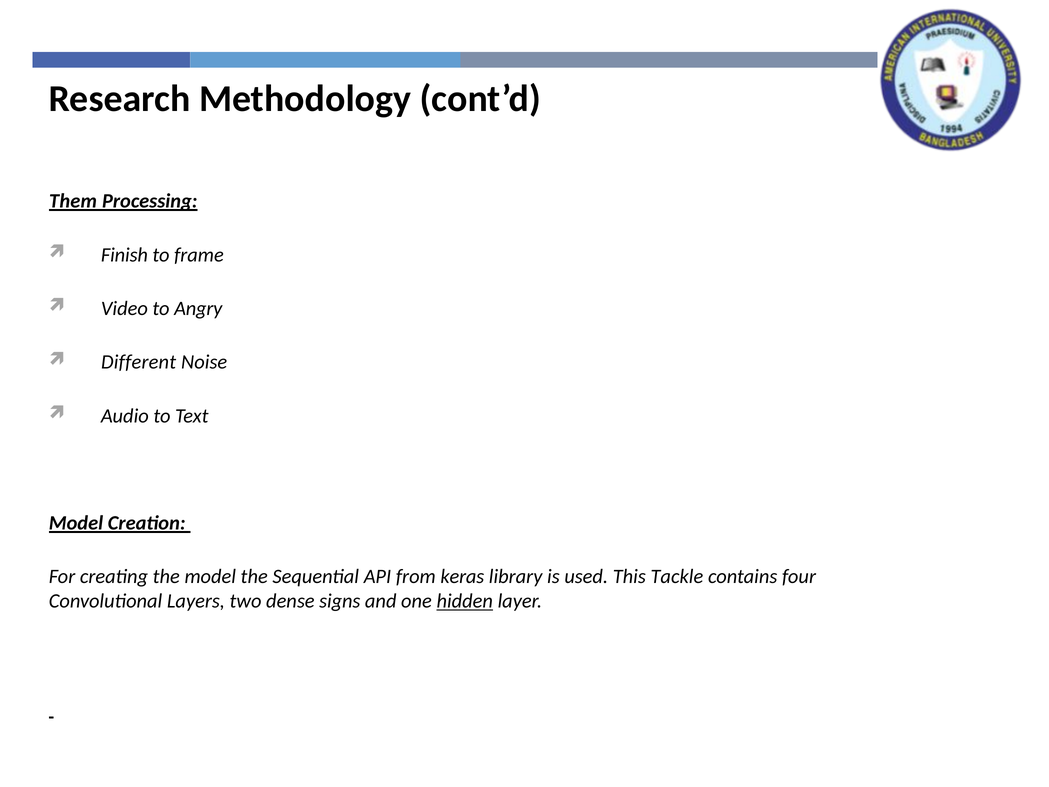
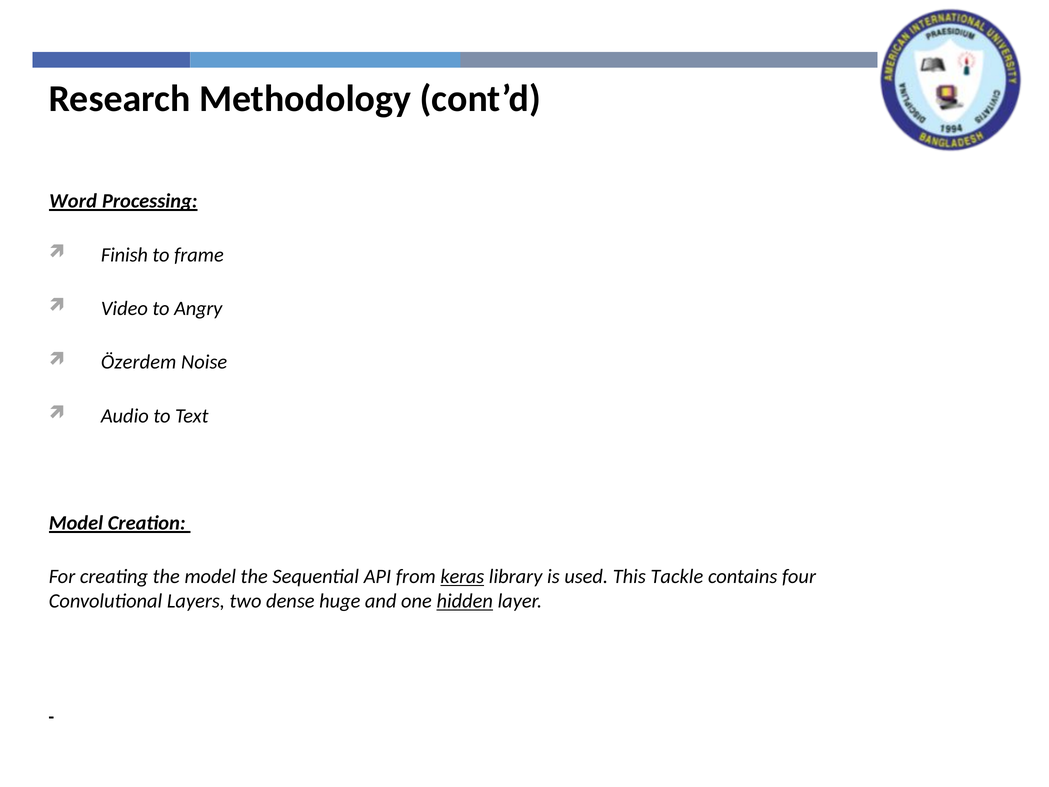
Them: Them -> Word
Different: Different -> Özerdem
keras underline: none -> present
signs: signs -> huge
